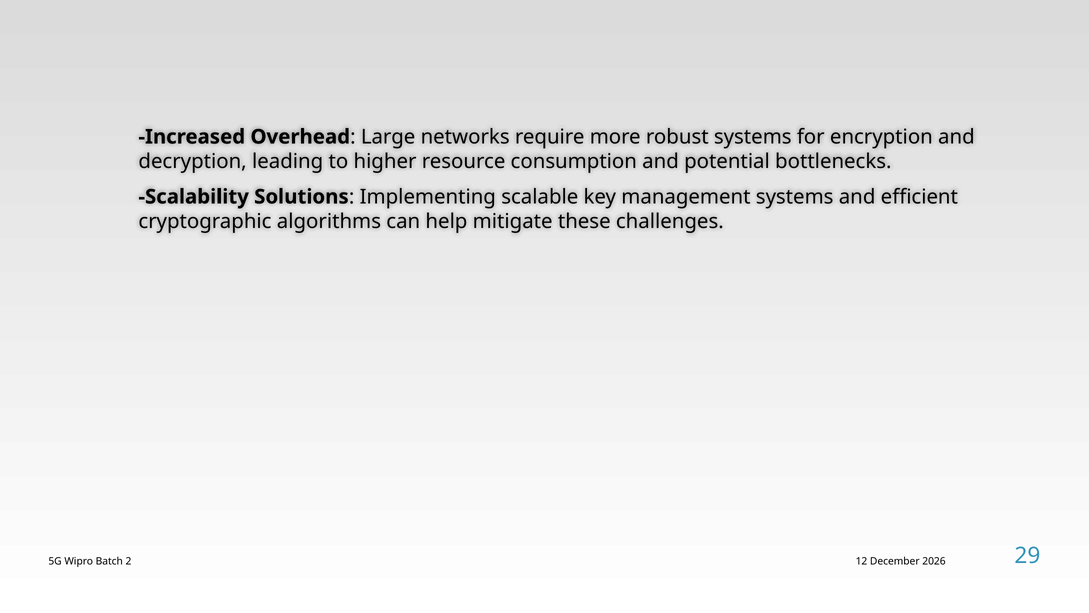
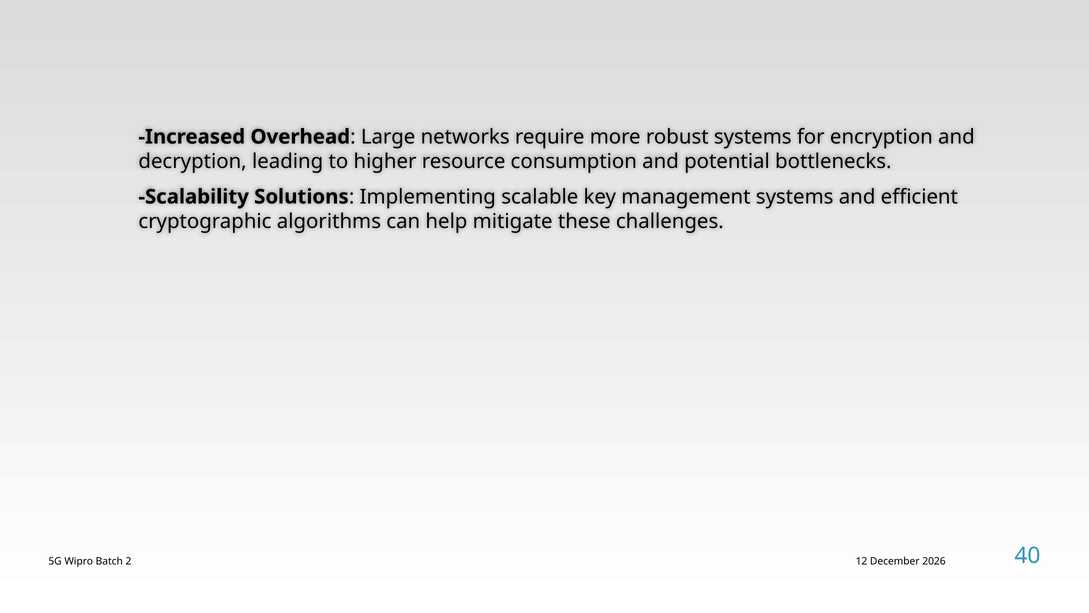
29: 29 -> 40
